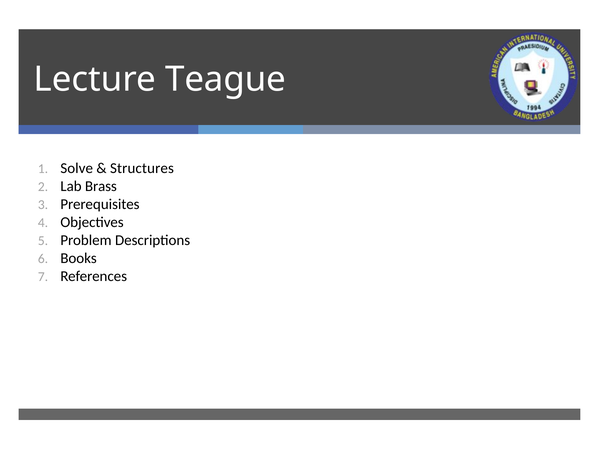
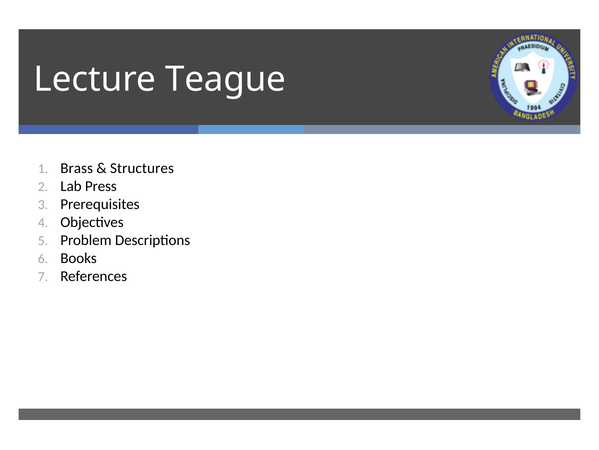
Solve: Solve -> Brass
Brass: Brass -> Press
